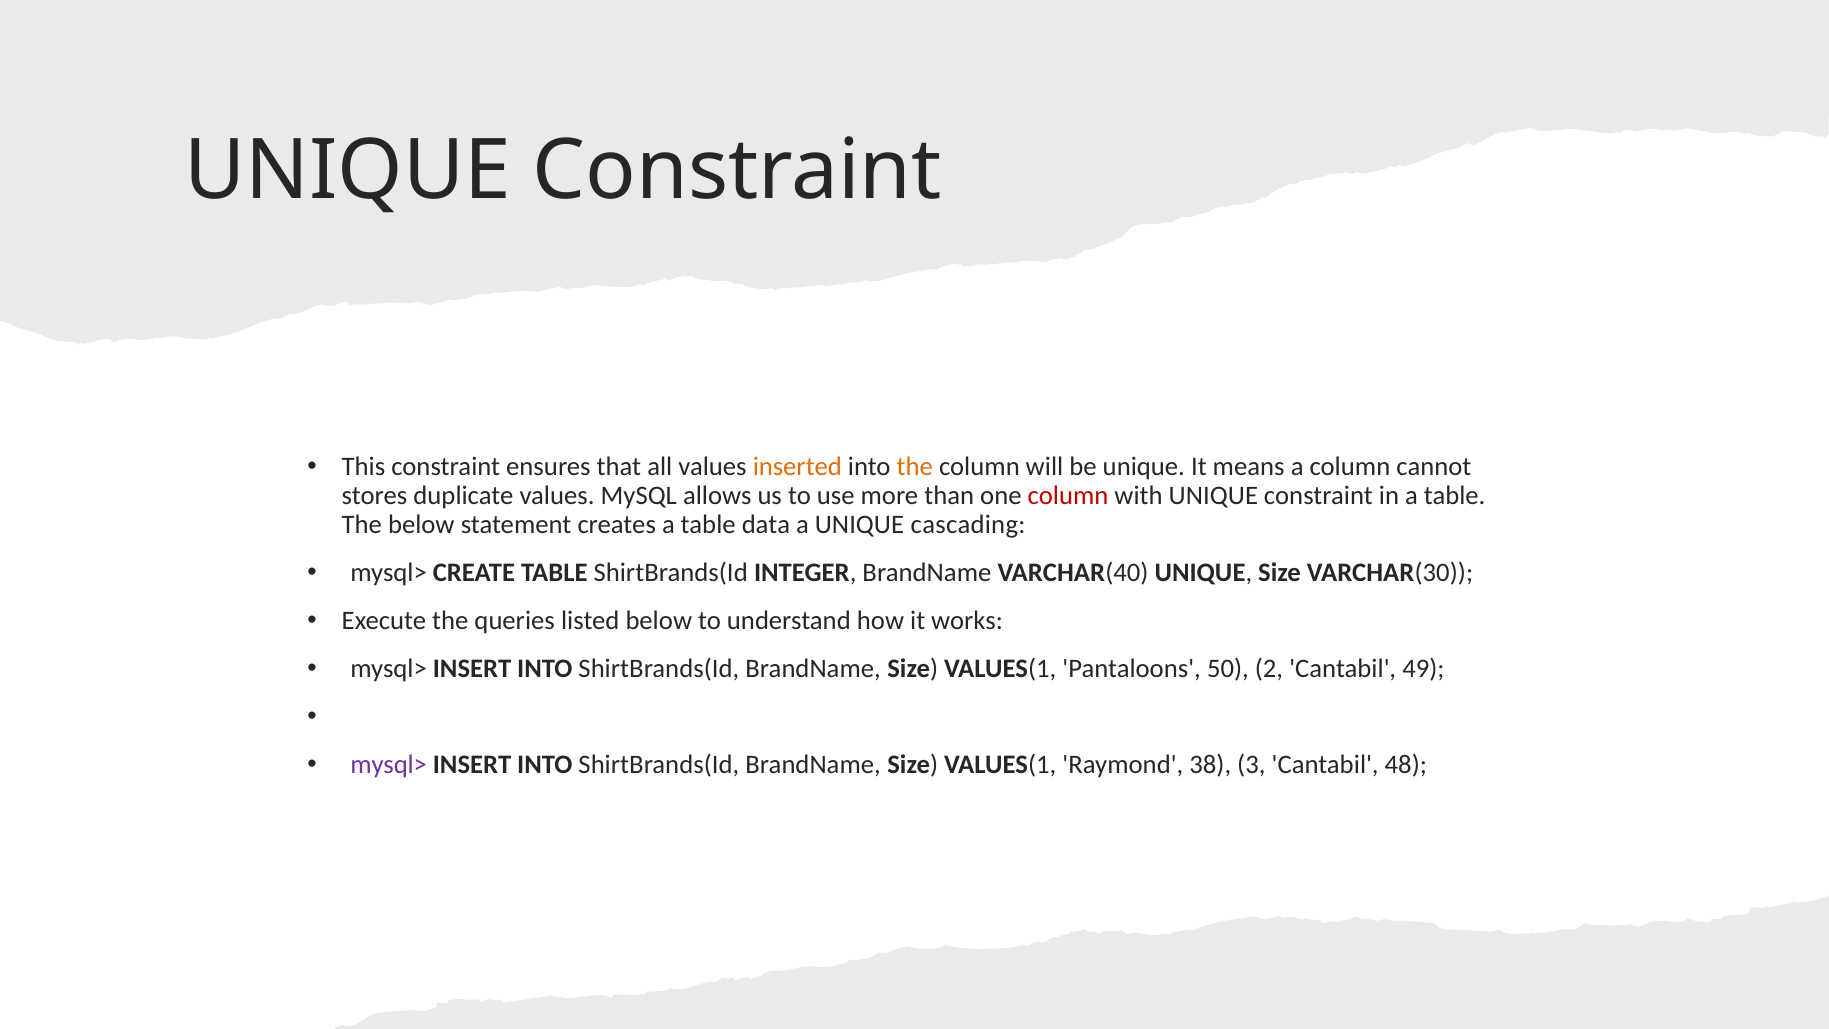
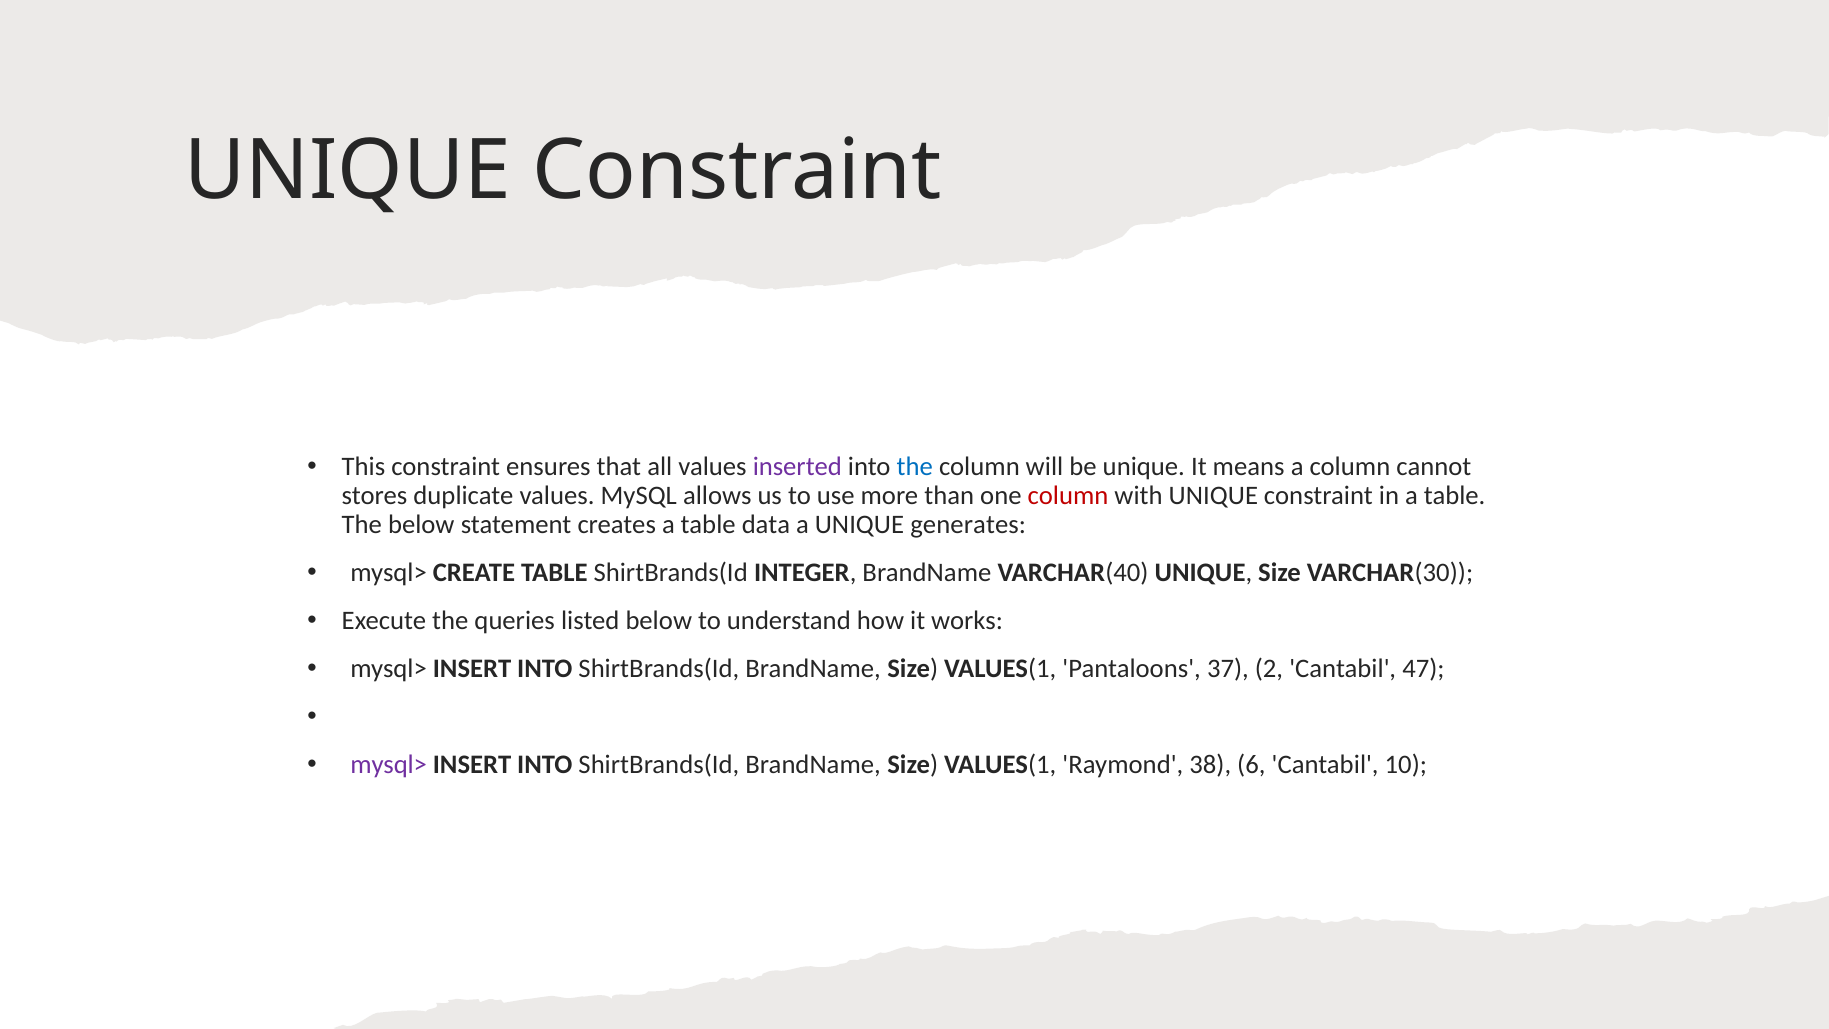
inserted colour: orange -> purple
the at (915, 466) colour: orange -> blue
cascading: cascading -> generates
50: 50 -> 37
49: 49 -> 47
3: 3 -> 6
48: 48 -> 10
